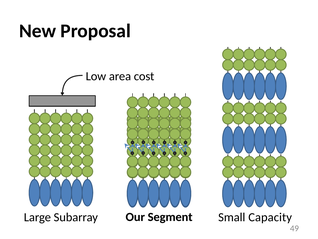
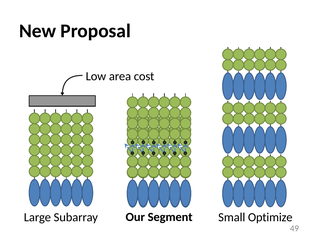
Capacity: Capacity -> Optimize
